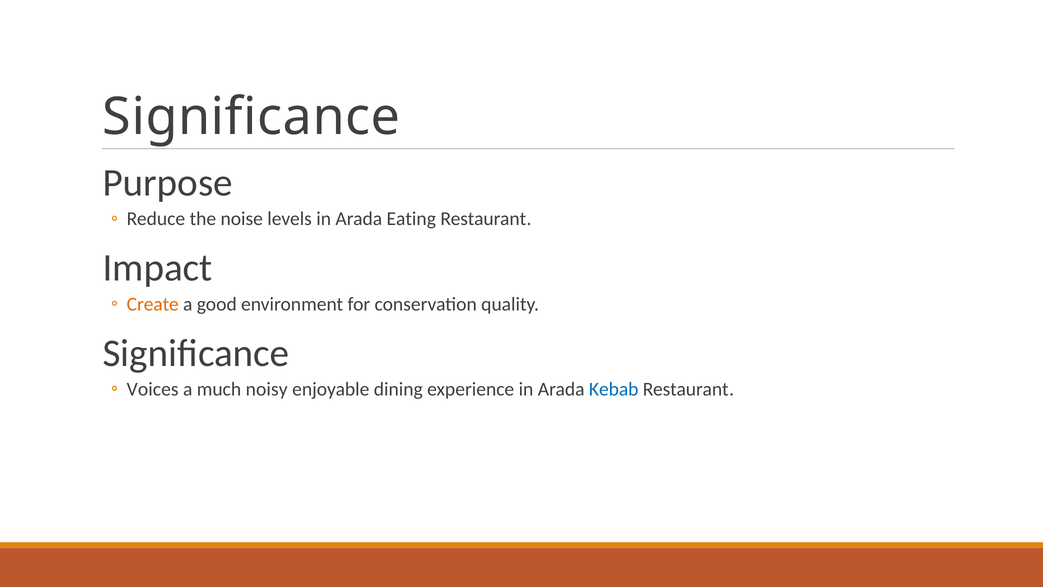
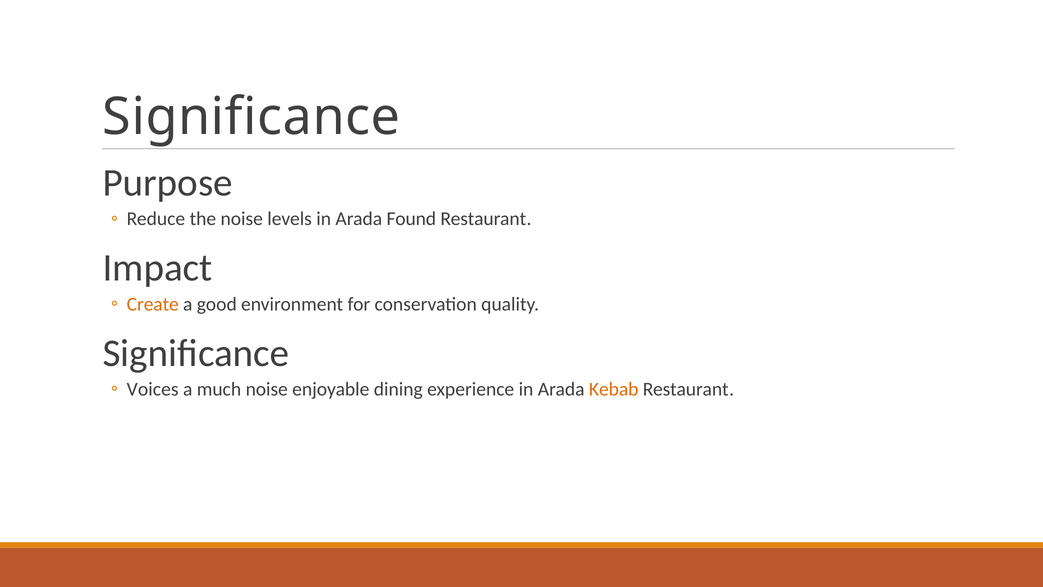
Eating: Eating -> Found
much noisy: noisy -> noise
Kebab colour: blue -> orange
